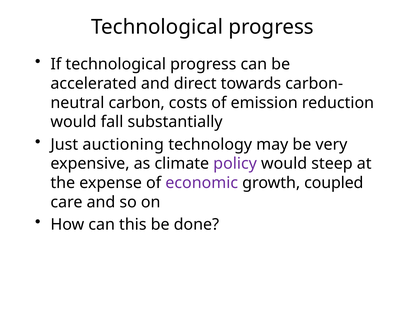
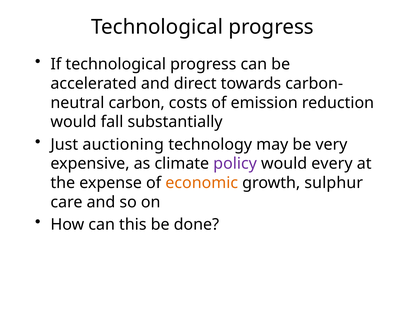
steep: steep -> every
economic colour: purple -> orange
coupled: coupled -> sulphur
